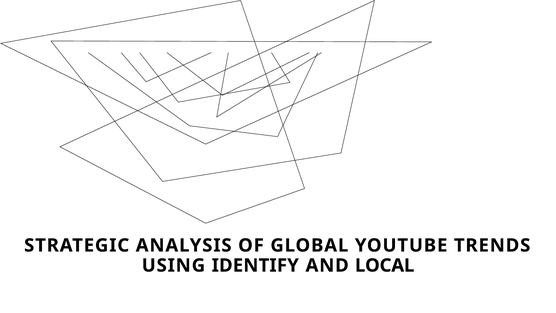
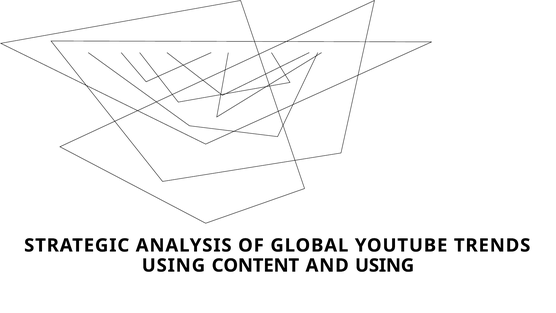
IDENTIFY: IDENTIFY -> CONTENT
AND LOCAL: LOCAL -> USING
